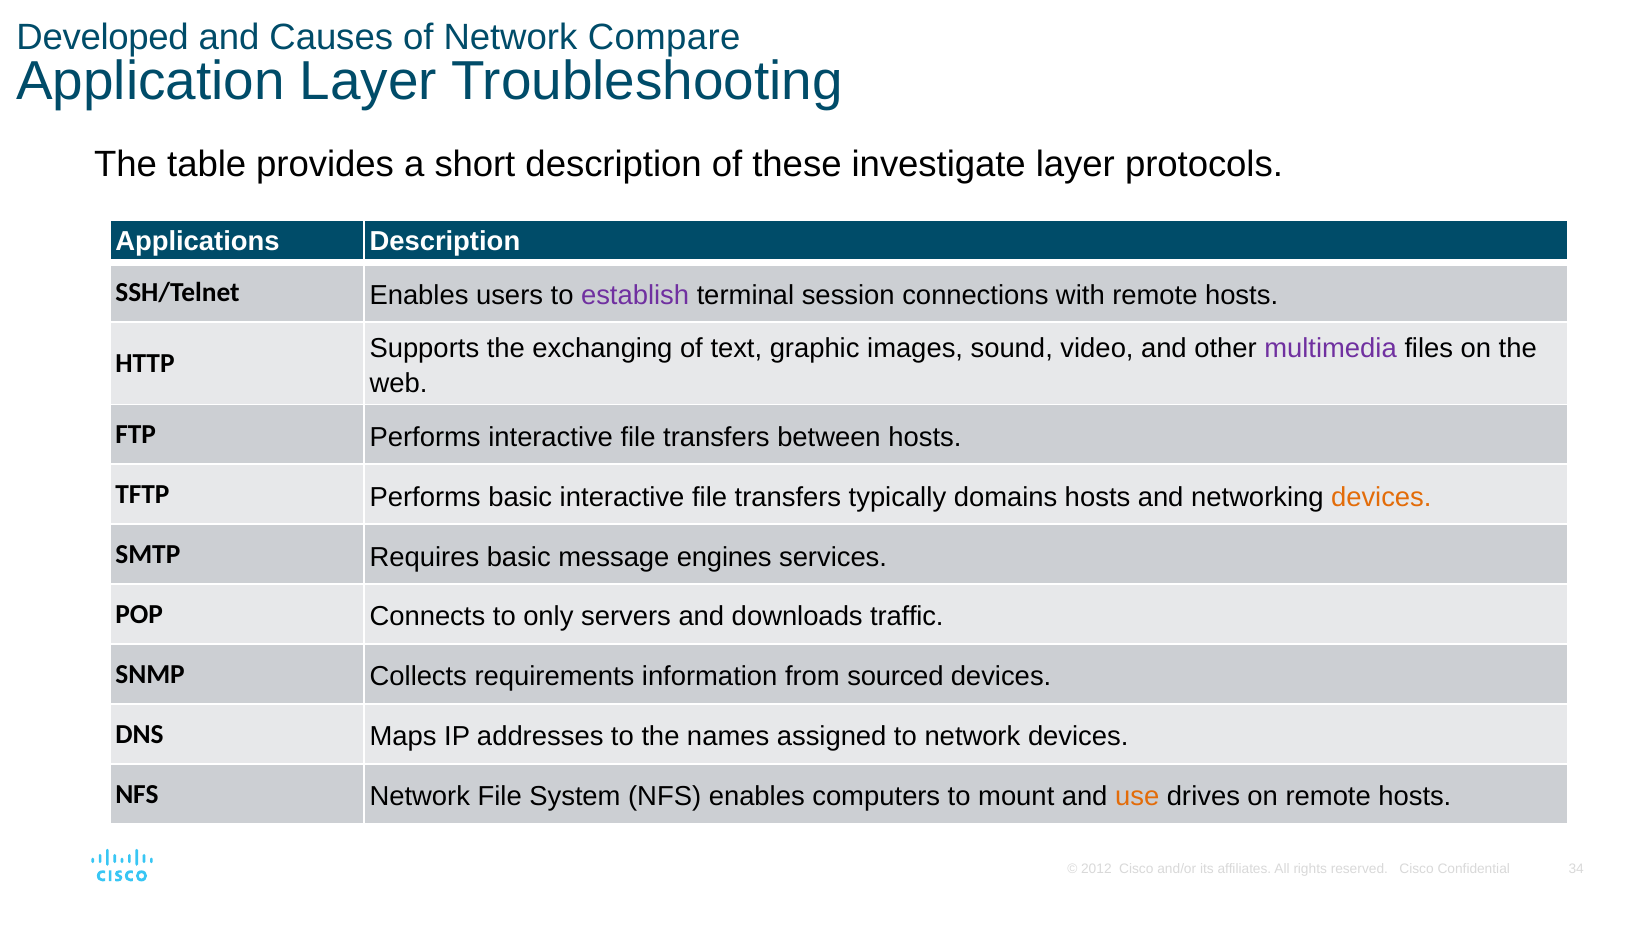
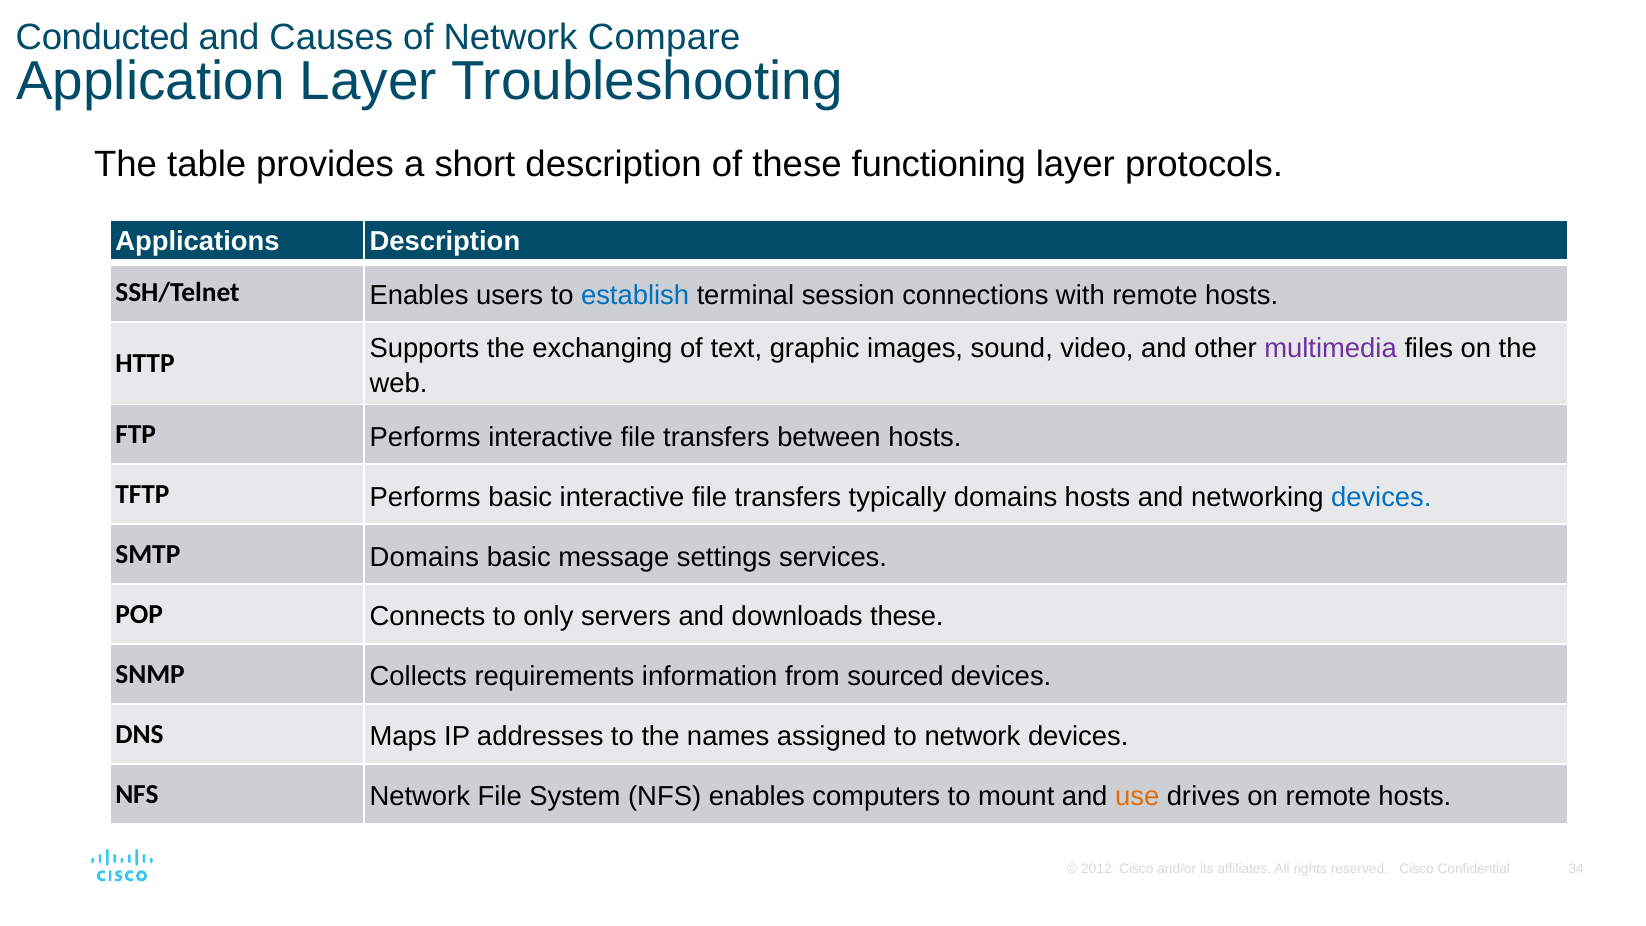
Developed: Developed -> Conducted
investigate: investigate -> functioning
establish colour: purple -> blue
devices at (1381, 497) colour: orange -> blue
SMTP Requires: Requires -> Domains
engines: engines -> settings
downloads traffic: traffic -> these
